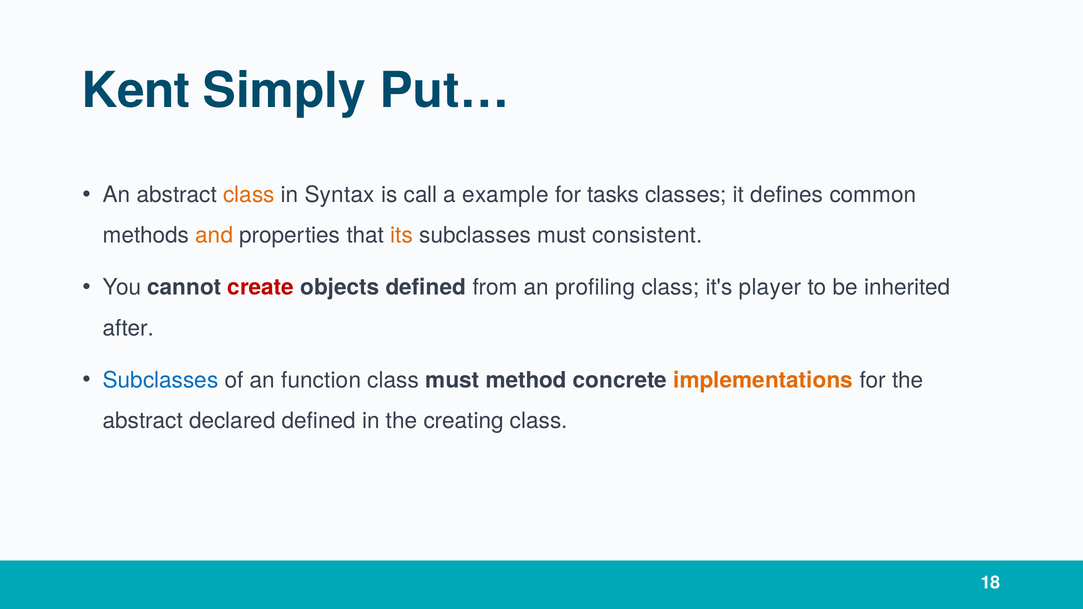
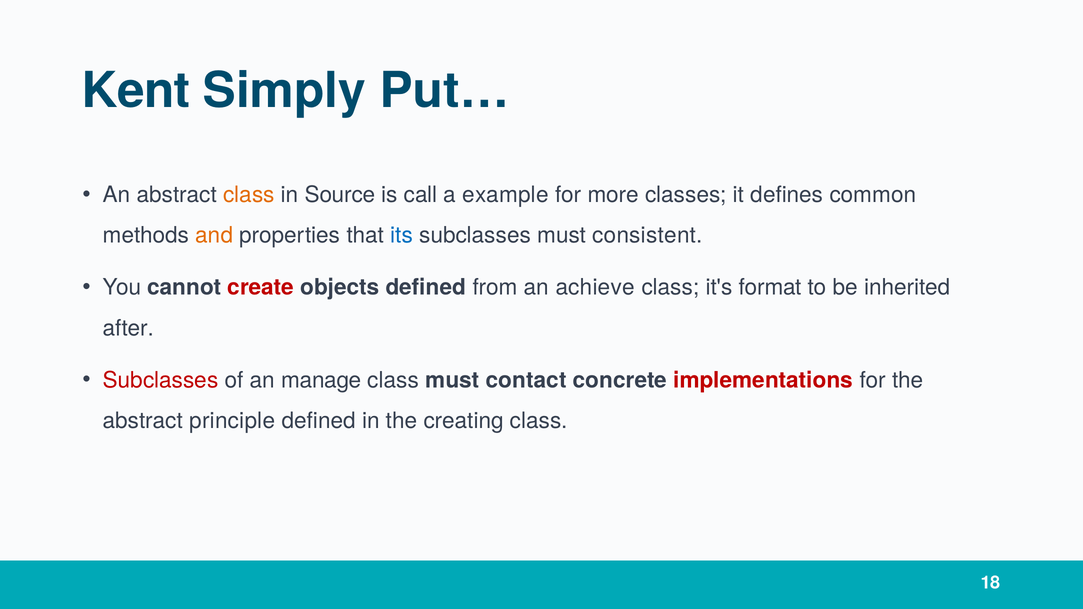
Syntax: Syntax -> Source
tasks: tasks -> more
its colour: orange -> blue
profiling: profiling -> achieve
player: player -> format
Subclasses at (161, 380) colour: blue -> red
function: function -> manage
method: method -> contact
implementations colour: orange -> red
declared: declared -> principle
